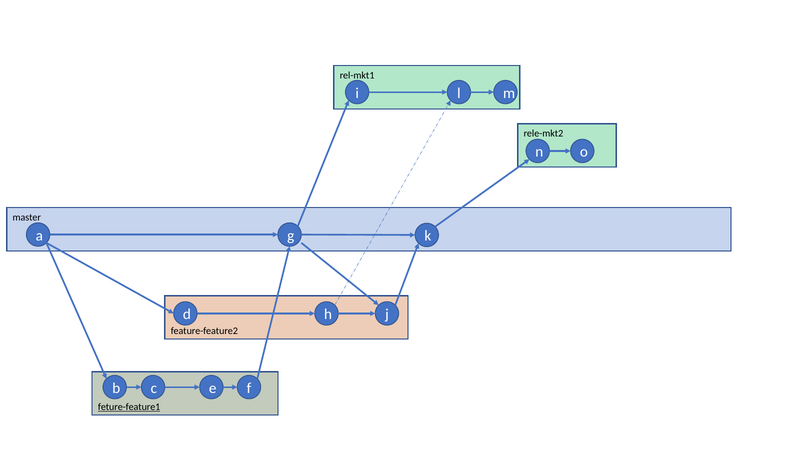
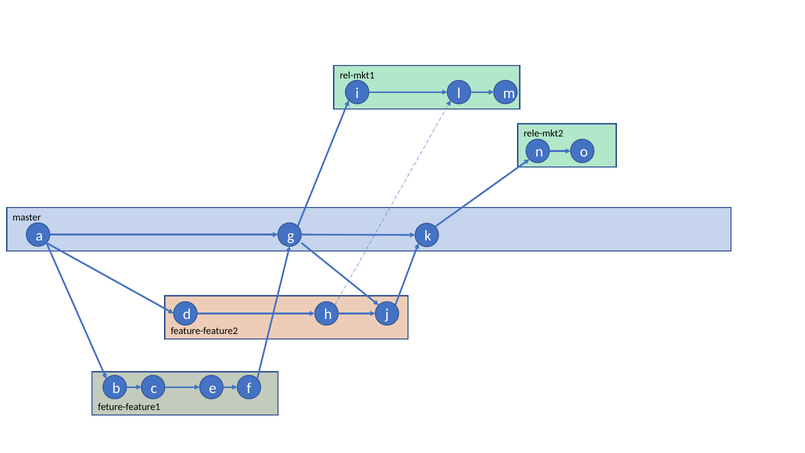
feture-feature1 underline: present -> none
